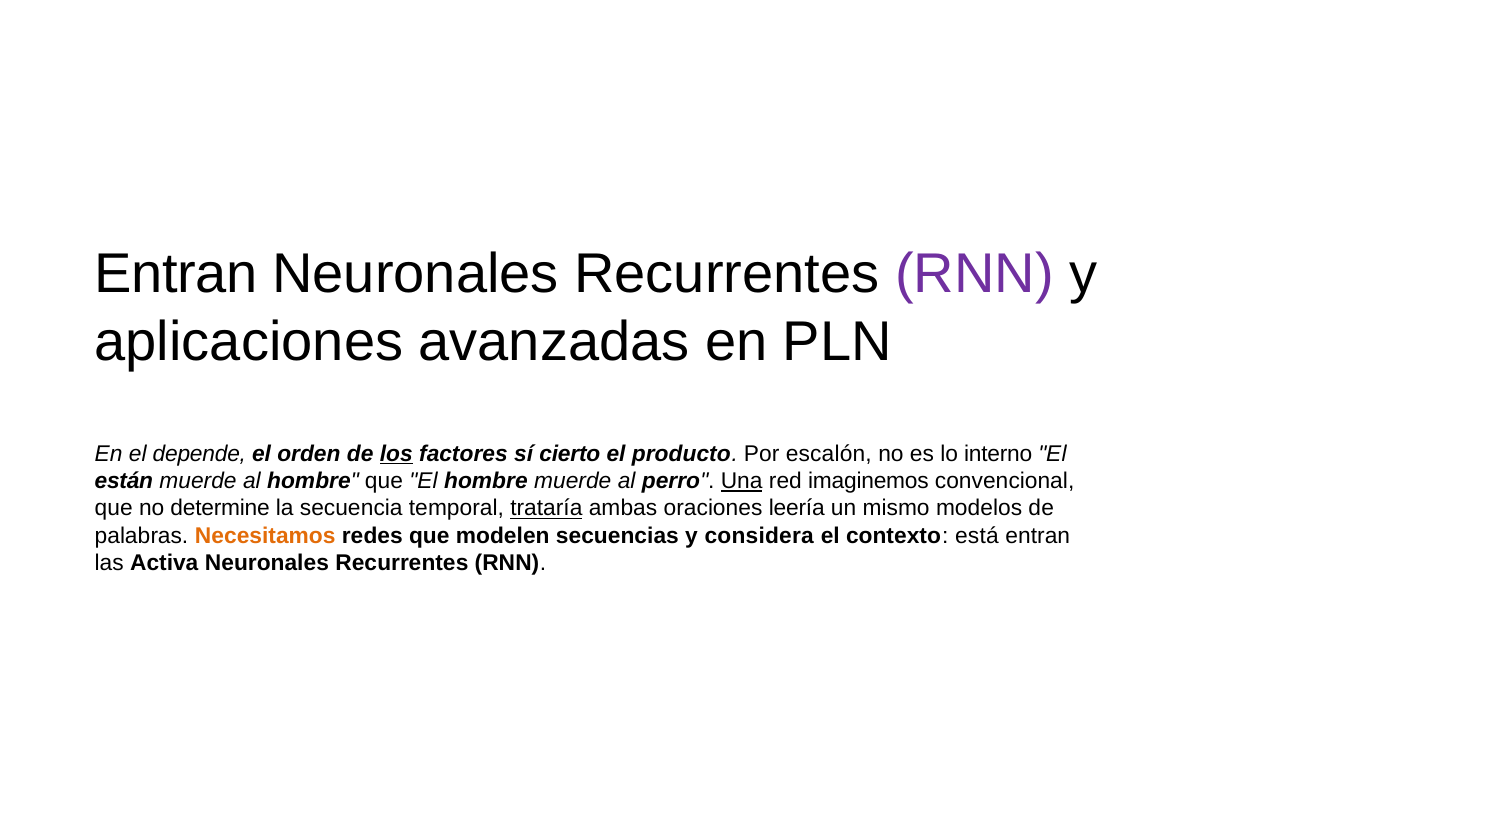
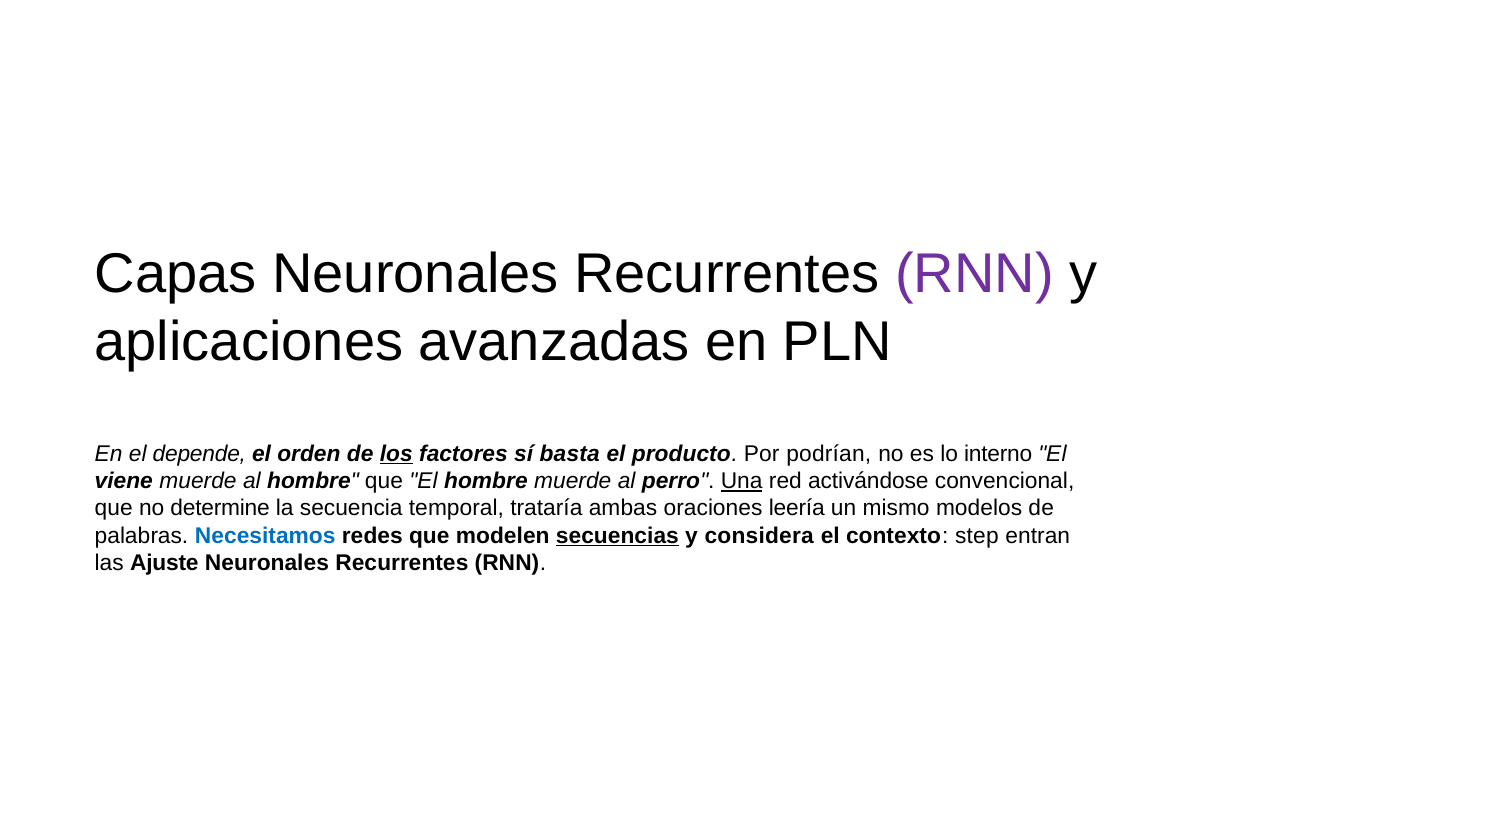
Entran at (176, 275): Entran -> Capas
cierto: cierto -> basta
escalón: escalón -> podrían
están: están -> viene
imaginemos: imaginemos -> activándose
trataría underline: present -> none
Necesitamos colour: orange -> blue
secuencias underline: none -> present
está: está -> step
Activa: Activa -> Ajuste
